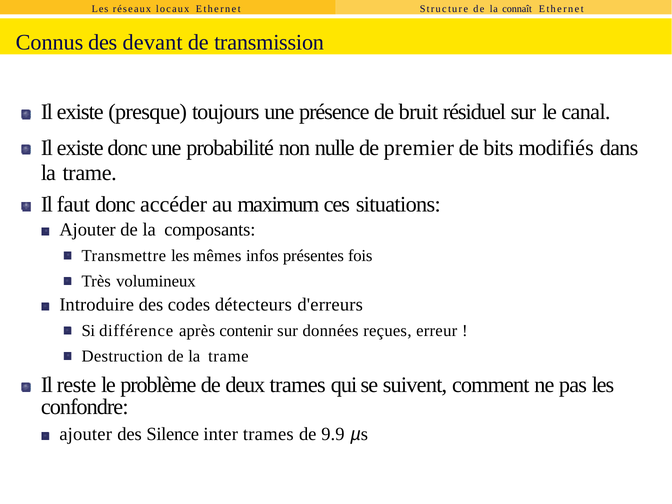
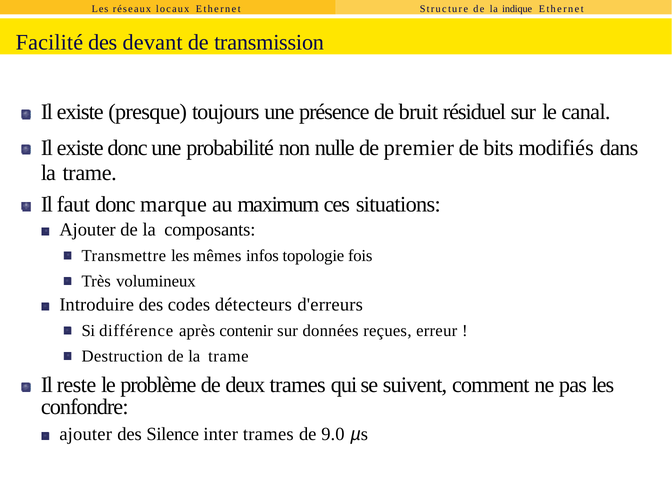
connaît: connaît -> indique
Connus: Connus -> Facilité
accéder: accéder -> marque
présentes: présentes -> topologie
9.9: 9.9 -> 9.0
